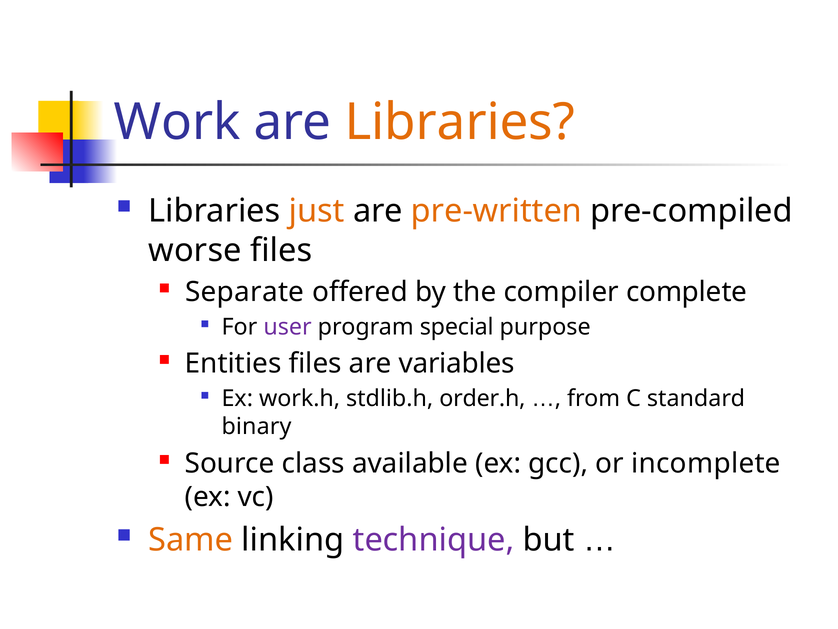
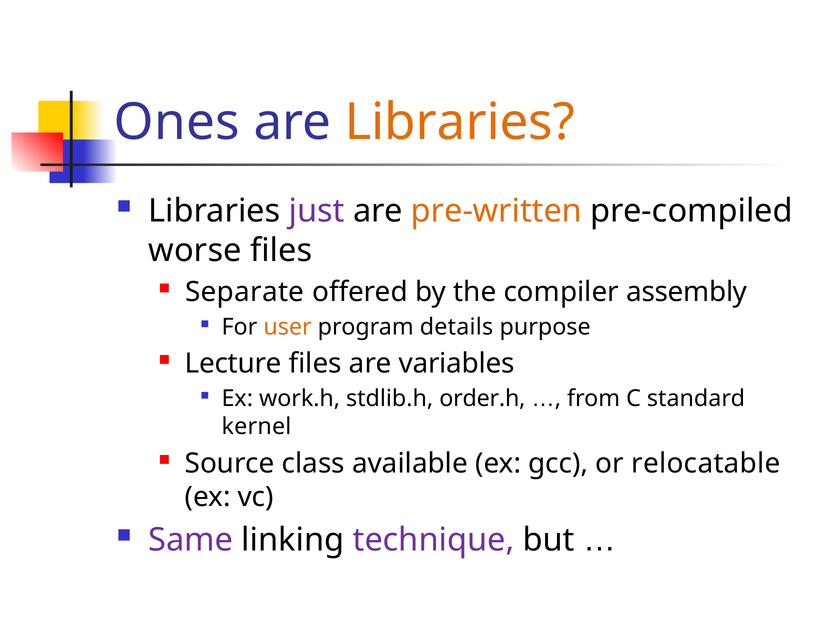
Work: Work -> Ones
just colour: orange -> purple
complete: complete -> assembly
user colour: purple -> orange
special: special -> details
Entities: Entities -> Lecture
binary: binary -> kernel
incomplete: incomplete -> relocatable
Same colour: orange -> purple
